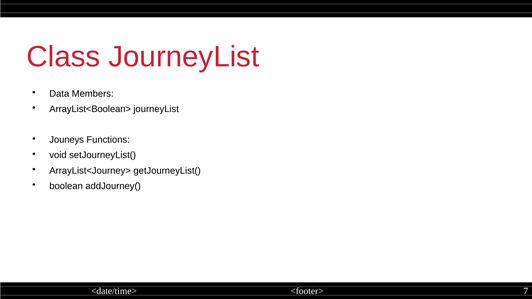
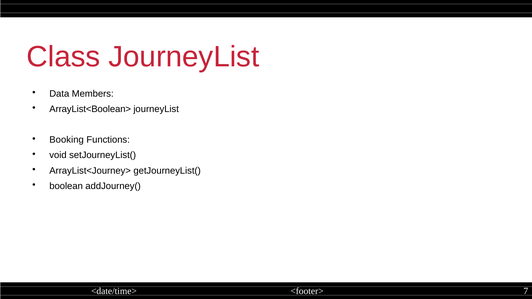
Jouneys: Jouneys -> Booking
